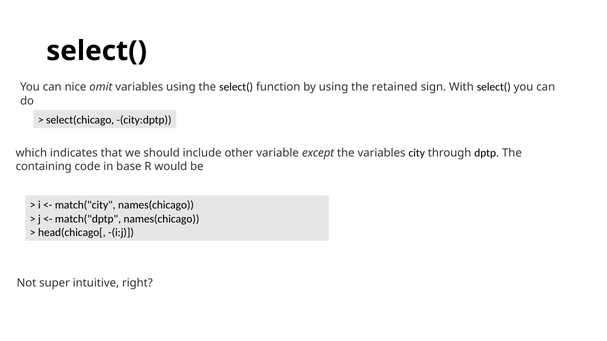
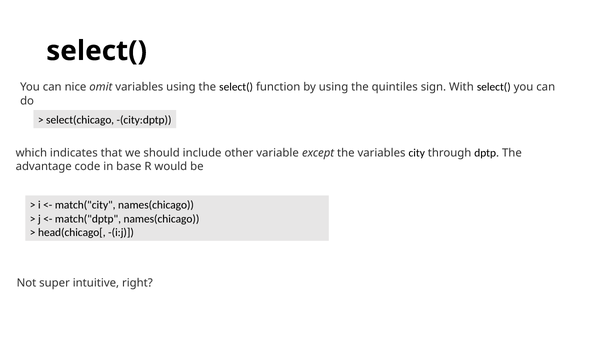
retained: retained -> quintiles
containing: containing -> advantage
